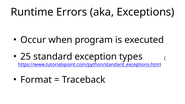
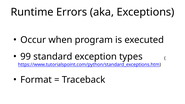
25: 25 -> 99
